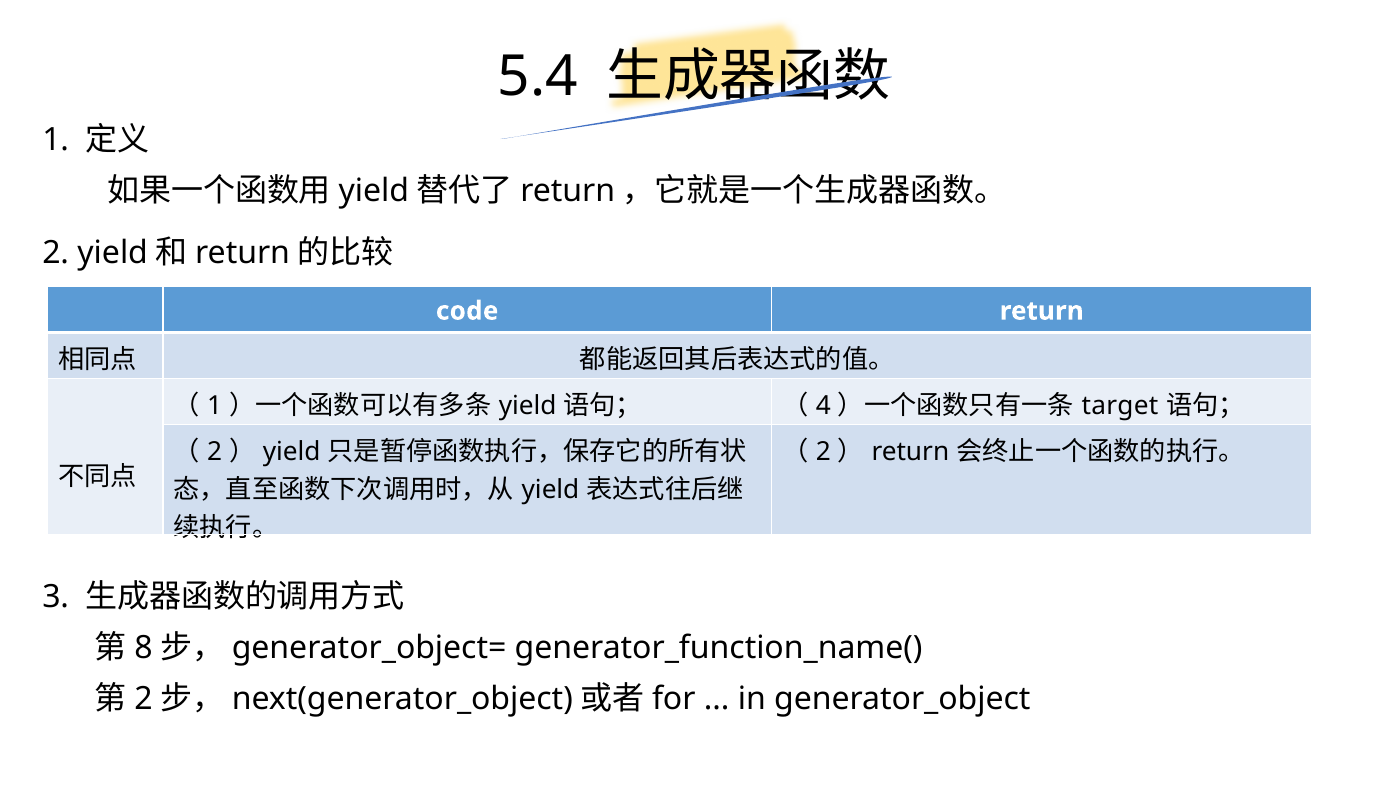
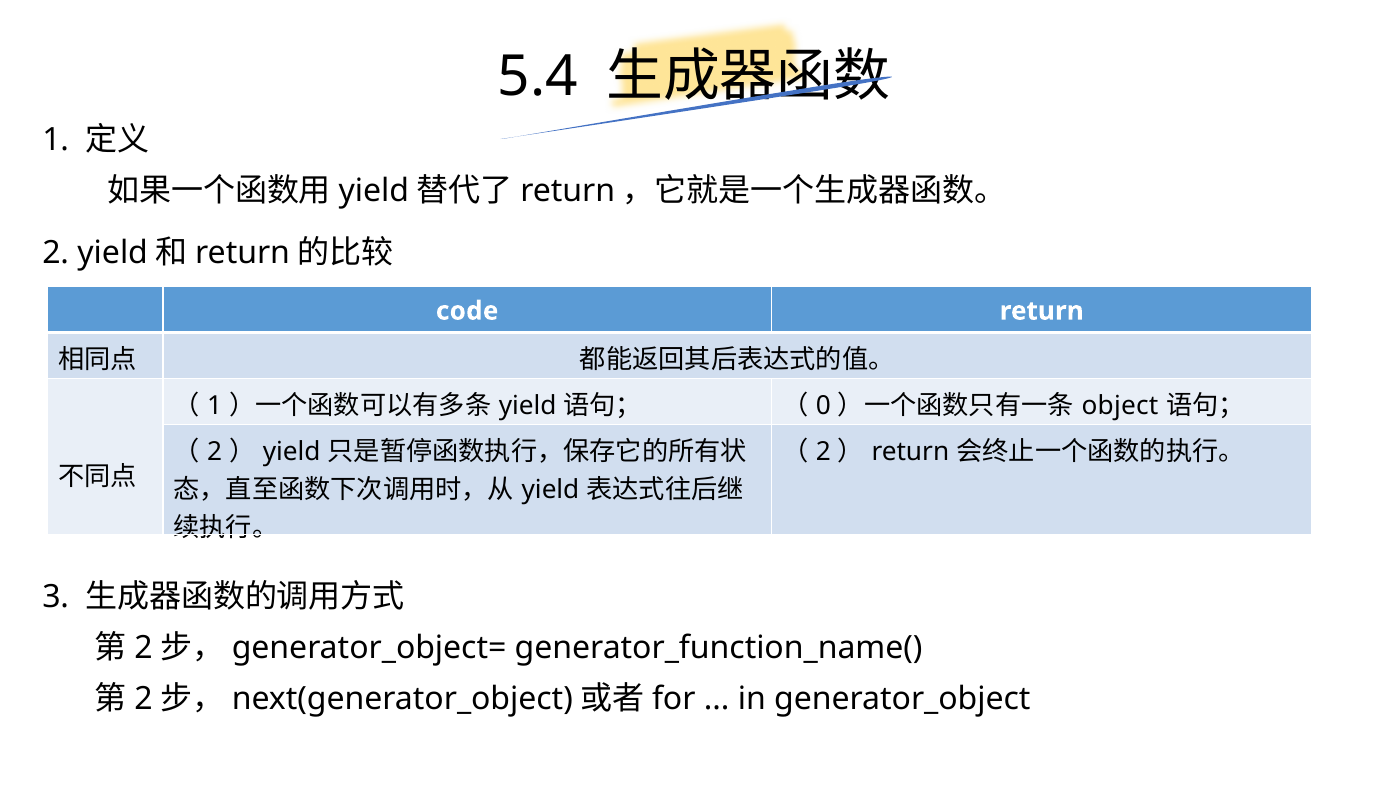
4: 4 -> 0
target: target -> object
8 at (144, 648): 8 -> 2
